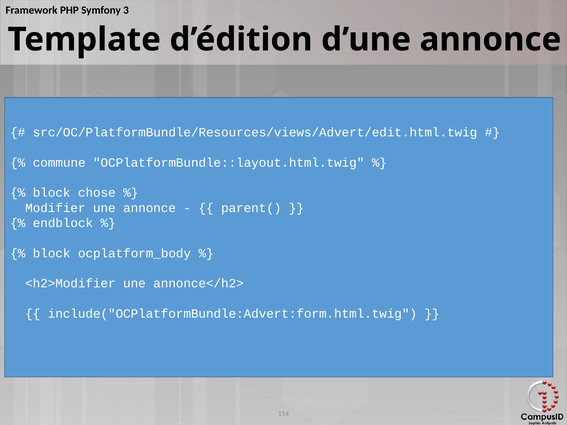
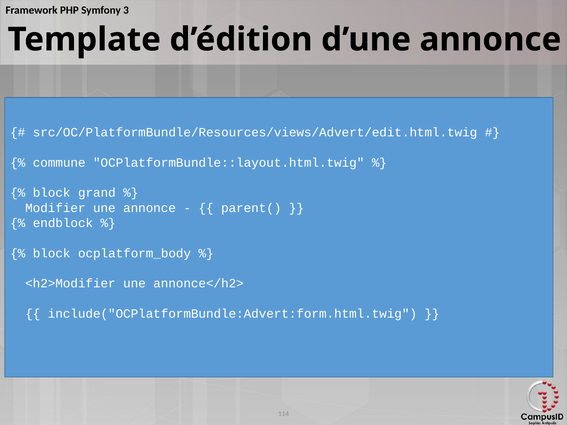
chose: chose -> grand
